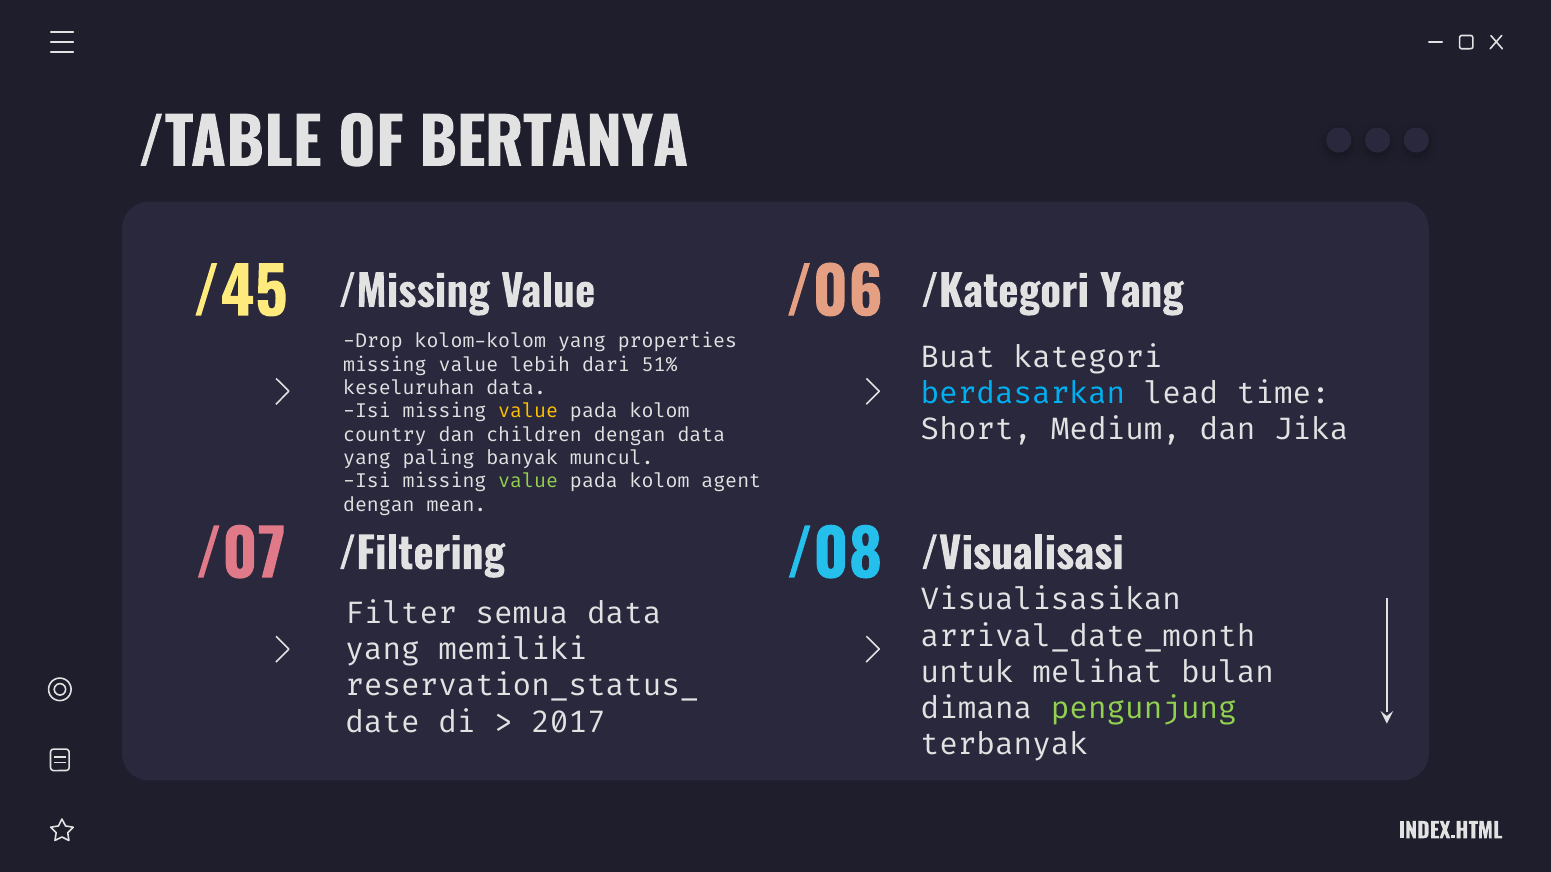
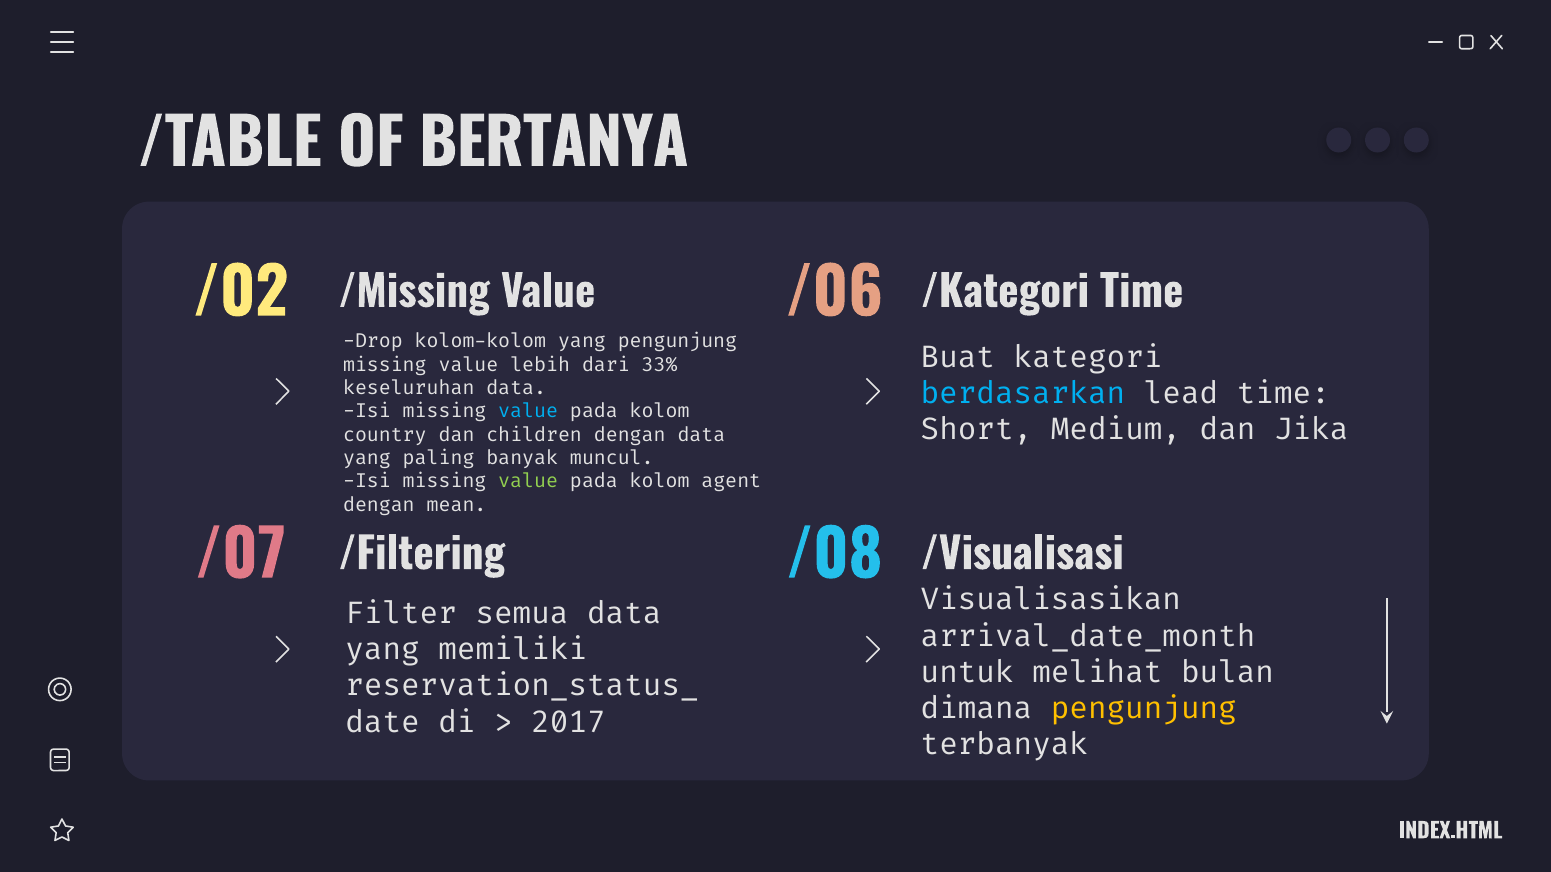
/45: /45 -> /02
/Kategori Yang: Yang -> Time
yang properties: properties -> pengunjung
51%: 51% -> 33%
value at (528, 412) colour: yellow -> light blue
pengunjung at (1144, 709) colour: light green -> yellow
